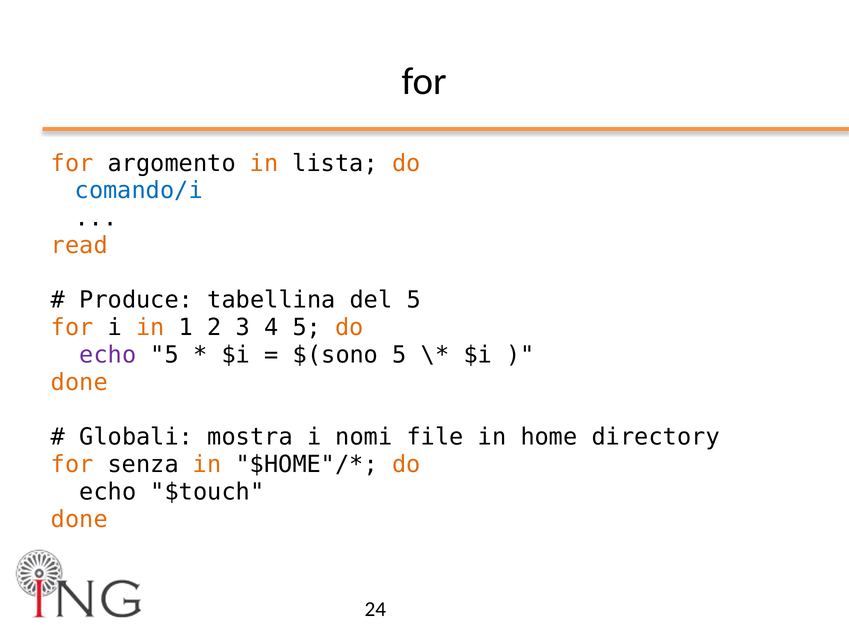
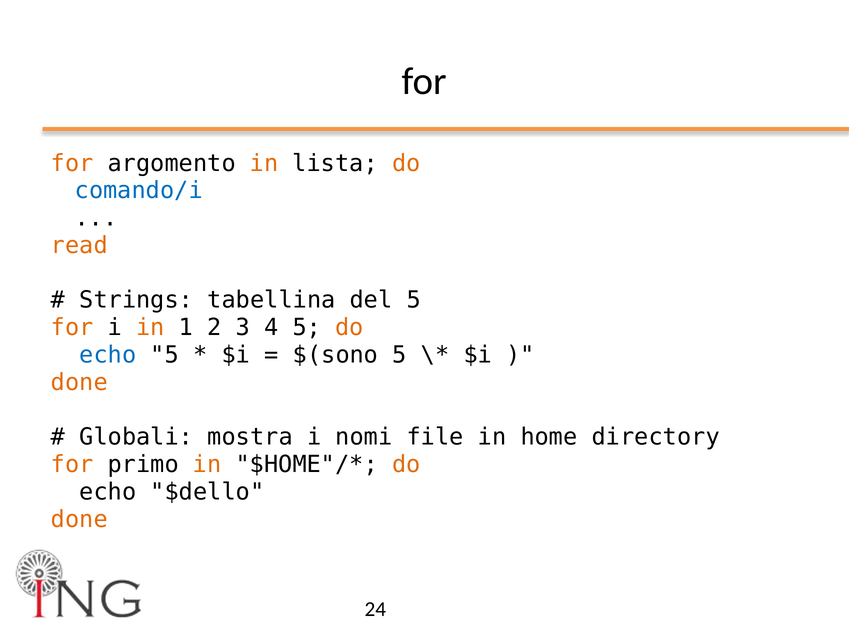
Produce: Produce -> Strings
echo at (108, 355) colour: purple -> blue
senza: senza -> primo
$touch: $touch -> $dello
